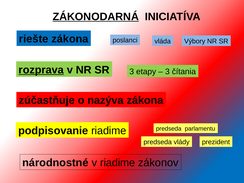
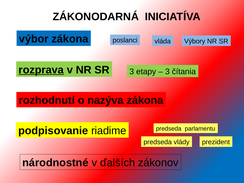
ZÁKONODARNÁ underline: present -> none
riešte: riešte -> výbor
zúčastňuje: zúčastňuje -> rozhodnutí
v riadime: riadime -> ďalších
